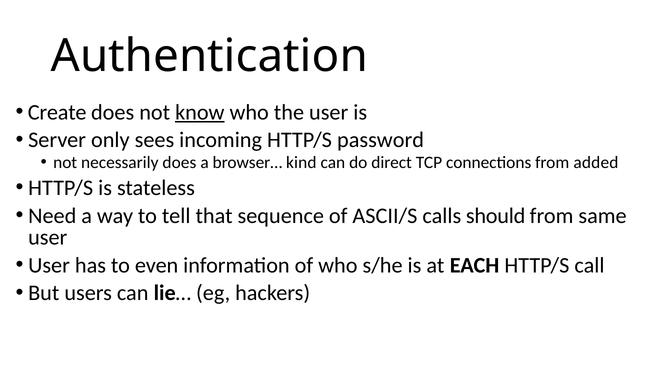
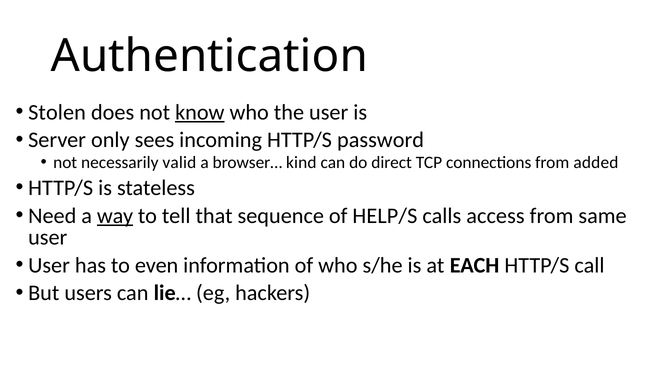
Create: Create -> Stolen
necessarily does: does -> valid
way underline: none -> present
ASCII/S: ASCII/S -> HELP/S
should: should -> access
